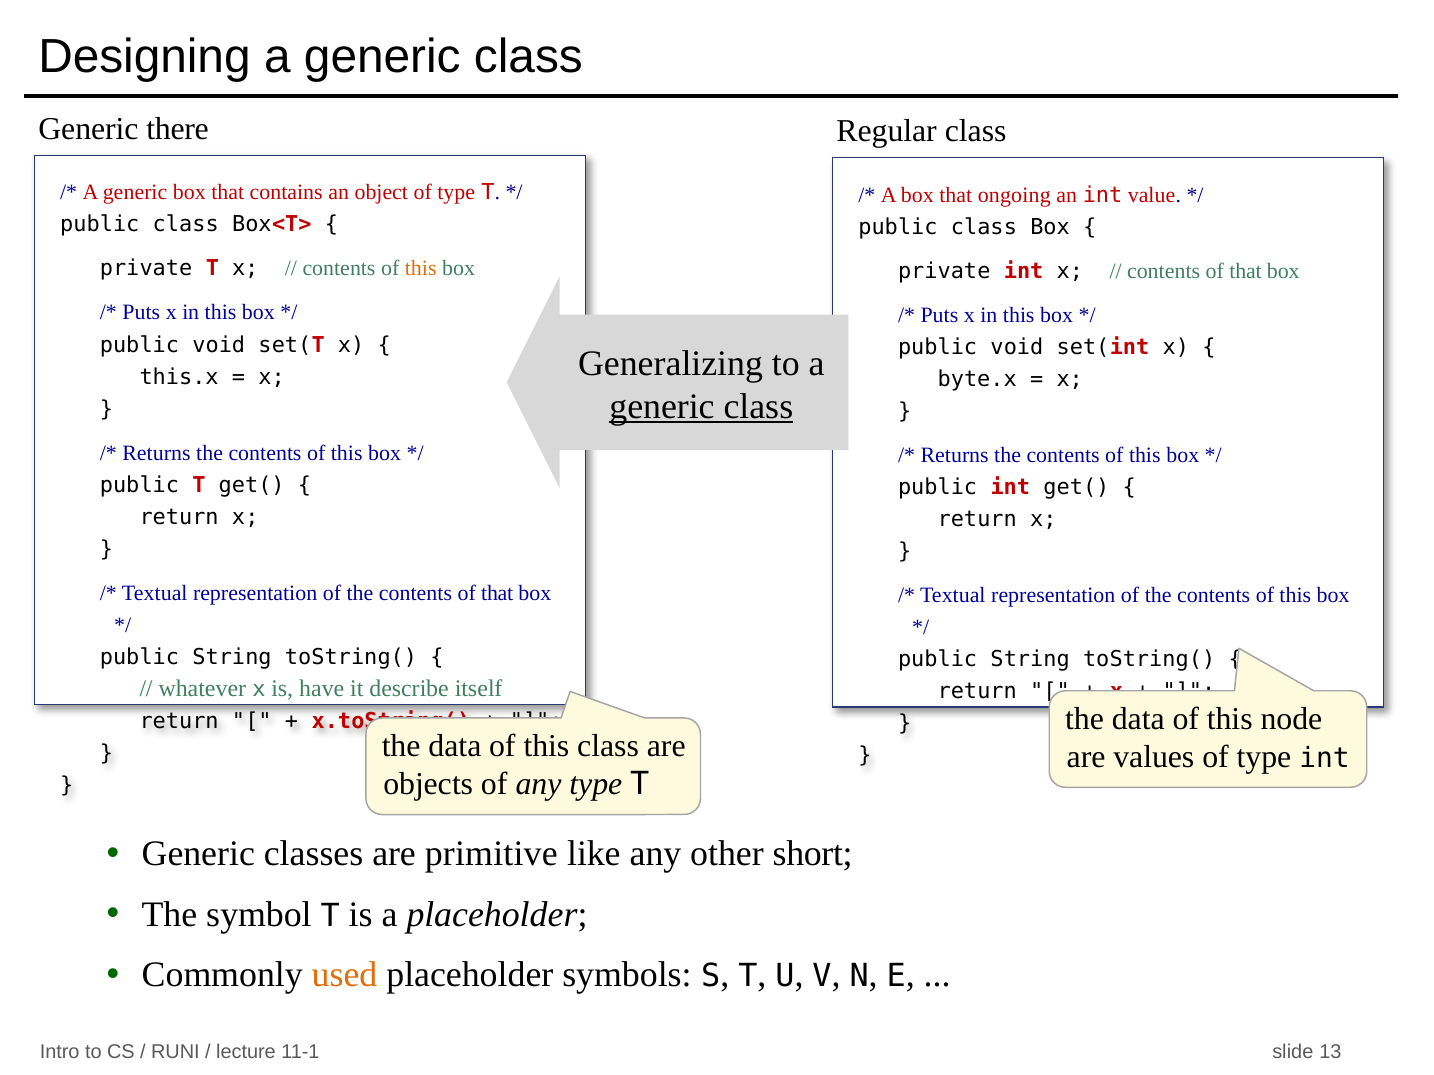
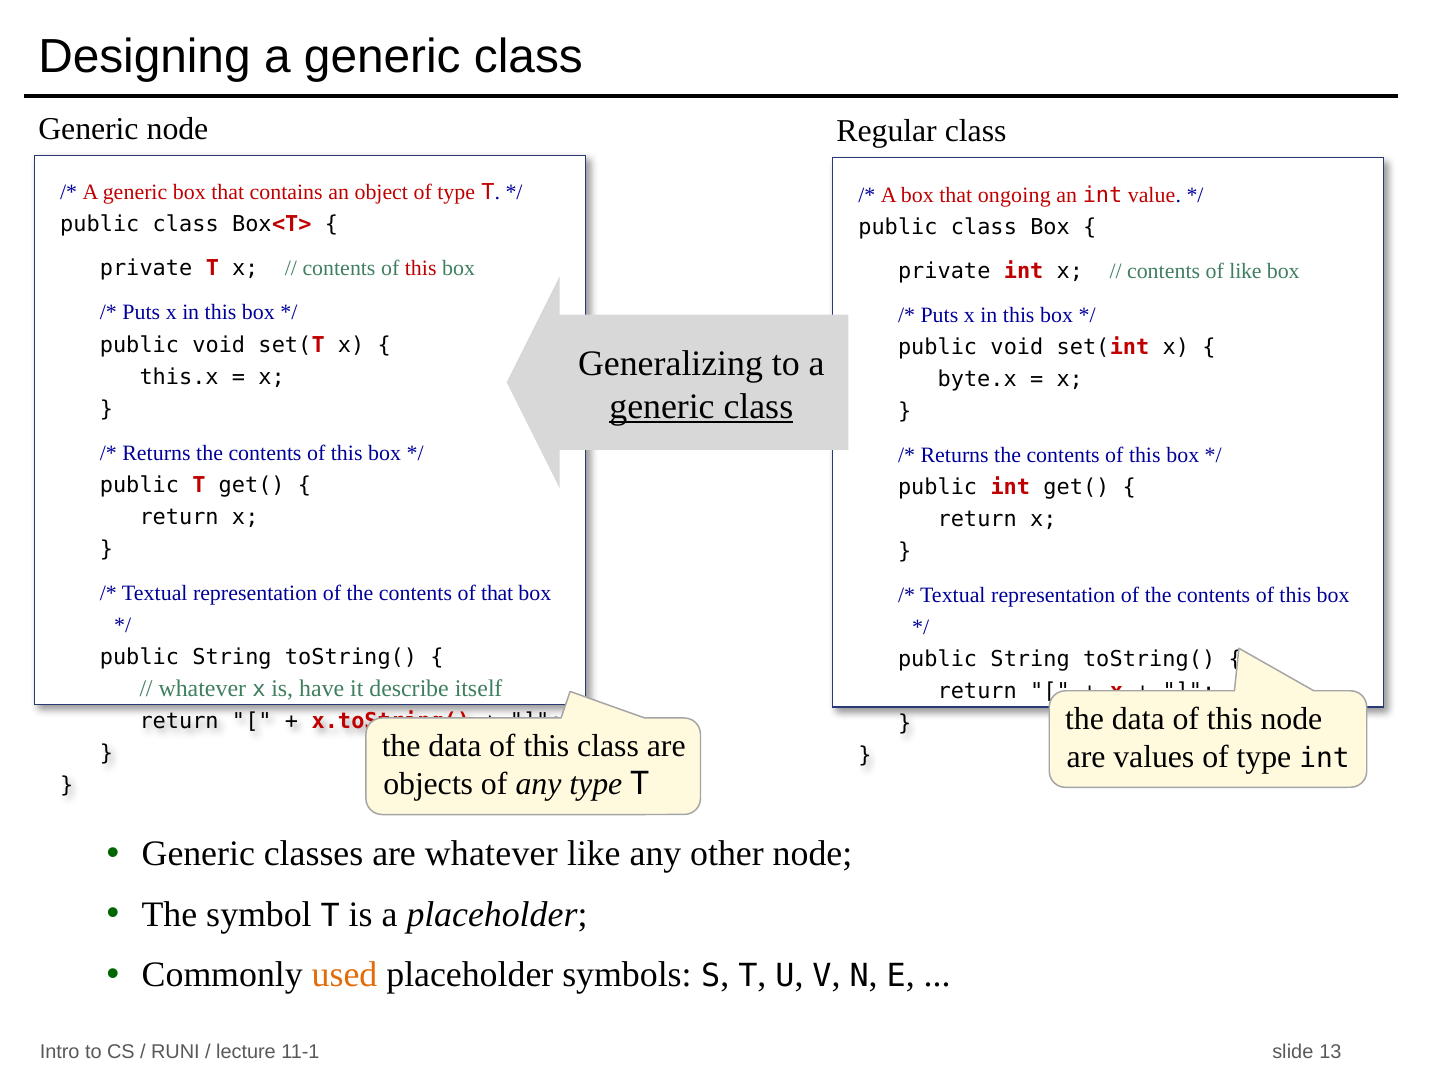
Generic there: there -> node
this at (421, 269) colour: orange -> red
that at (1246, 271): that -> like
are primitive: primitive -> whatever
other short: short -> node
